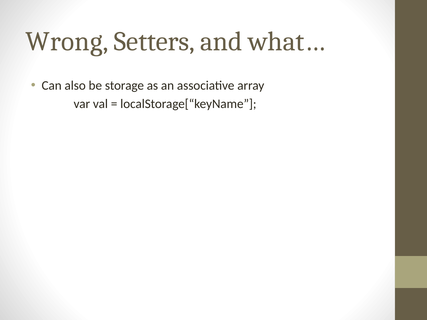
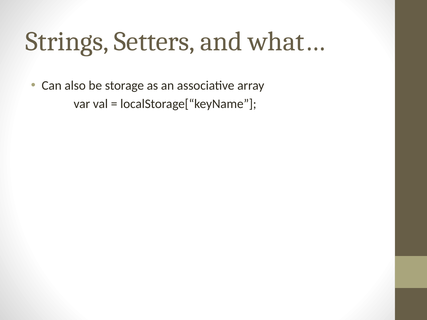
Wrong: Wrong -> Strings
